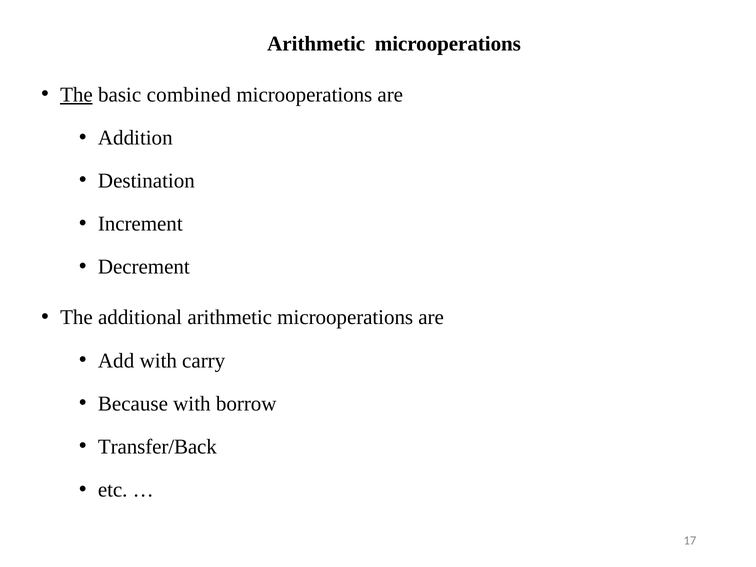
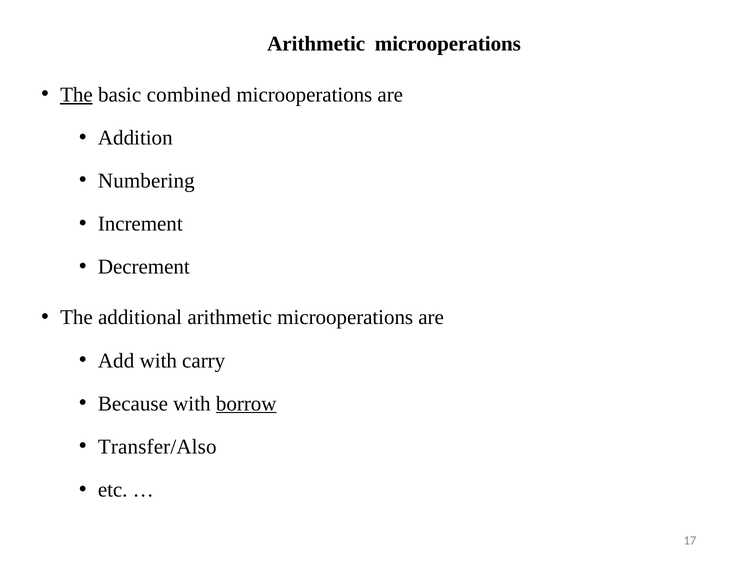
Destination: Destination -> Numbering
borrow underline: none -> present
Transfer/Back: Transfer/Back -> Transfer/Also
